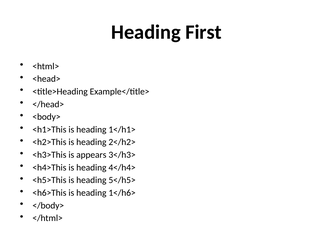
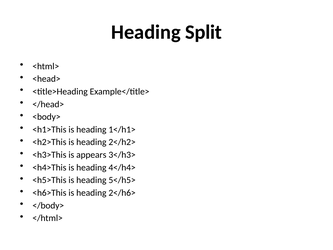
First: First -> Split
1</h6>: 1</h6> -> 2</h6>
